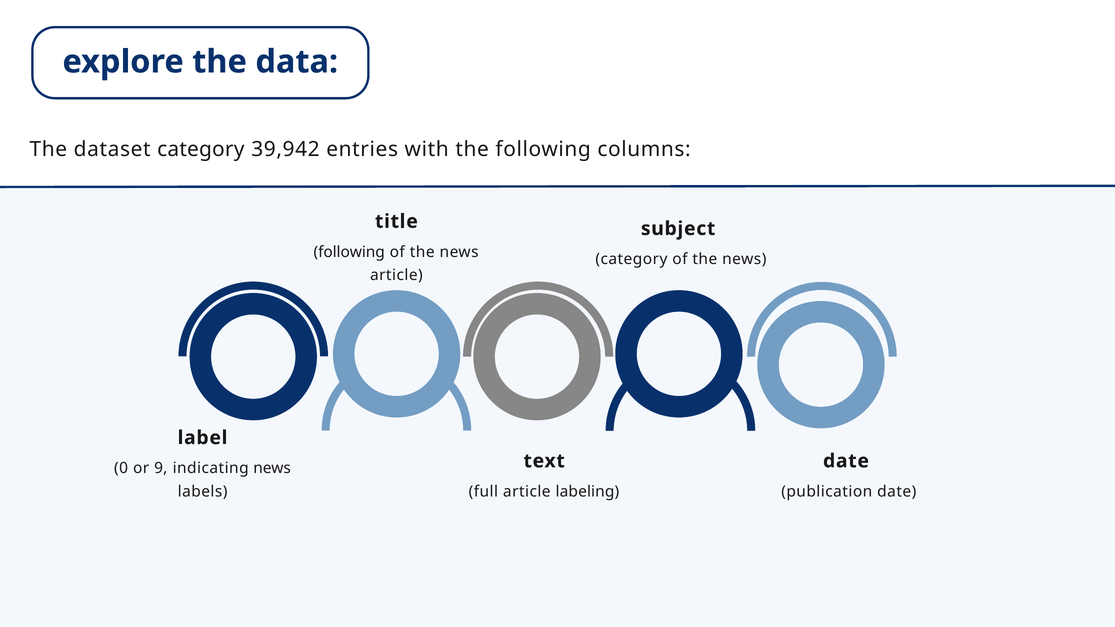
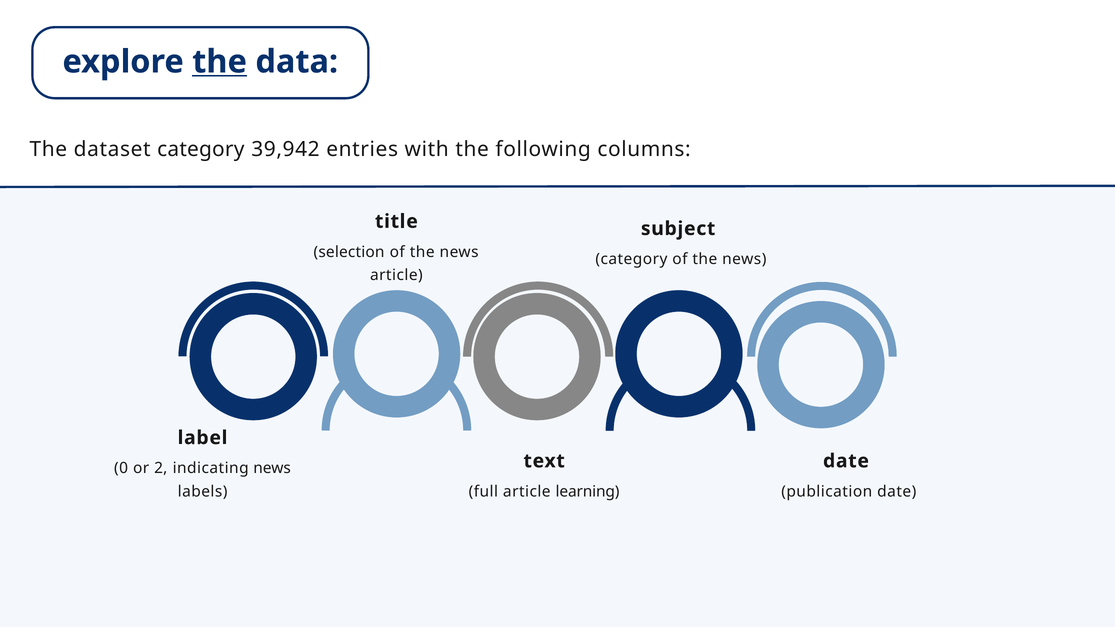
the at (220, 62) underline: none -> present
following at (349, 252): following -> selection
9: 9 -> 2
labeling: labeling -> learning
